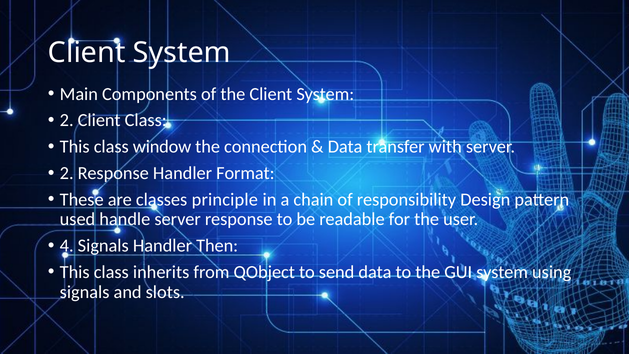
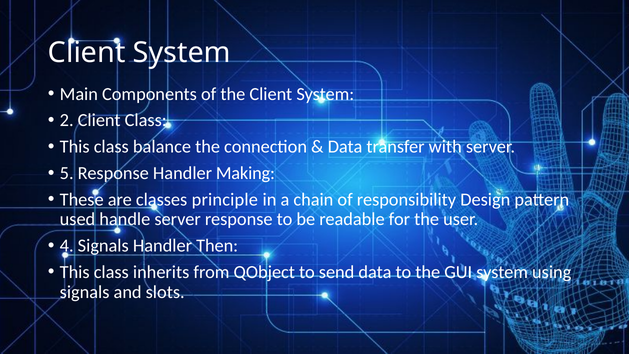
window: window -> balance
2 at (67, 173): 2 -> 5
Format: Format -> Making
